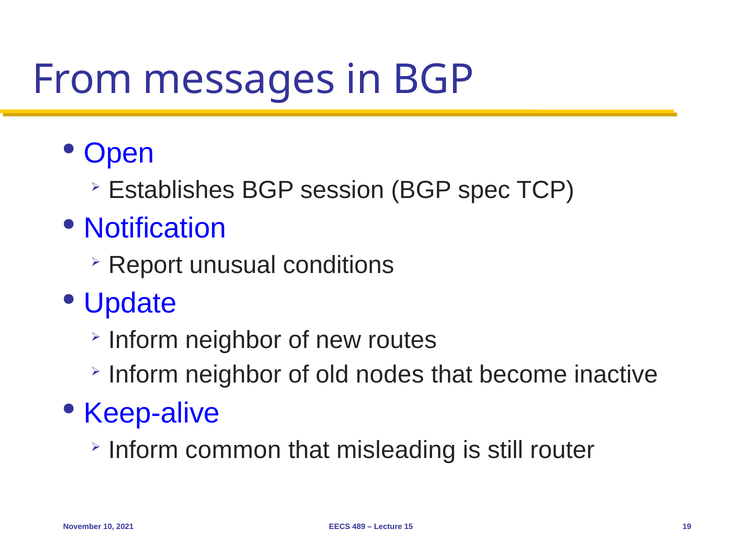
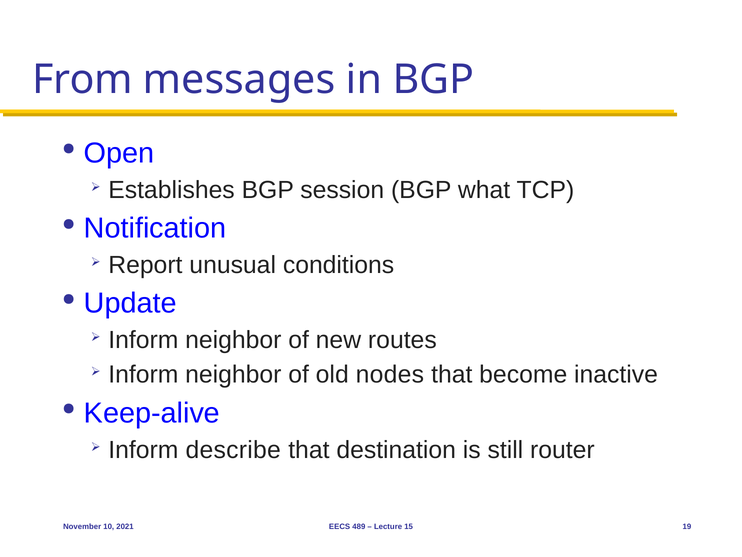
spec: spec -> what
common: common -> describe
misleading: misleading -> destination
